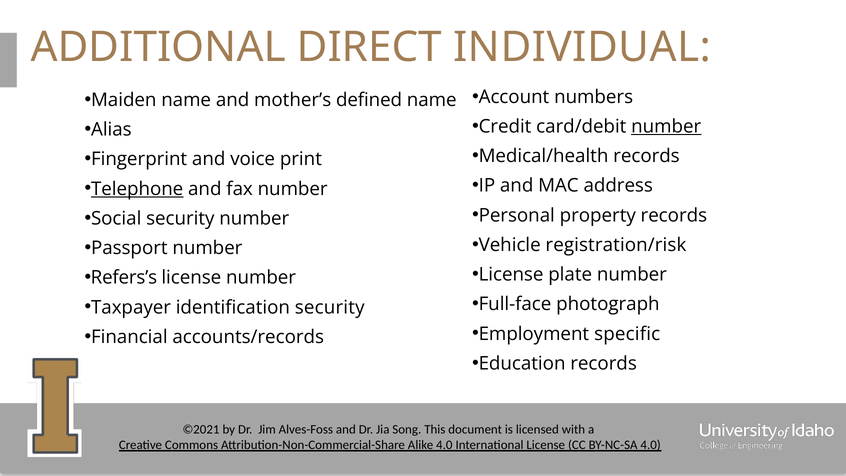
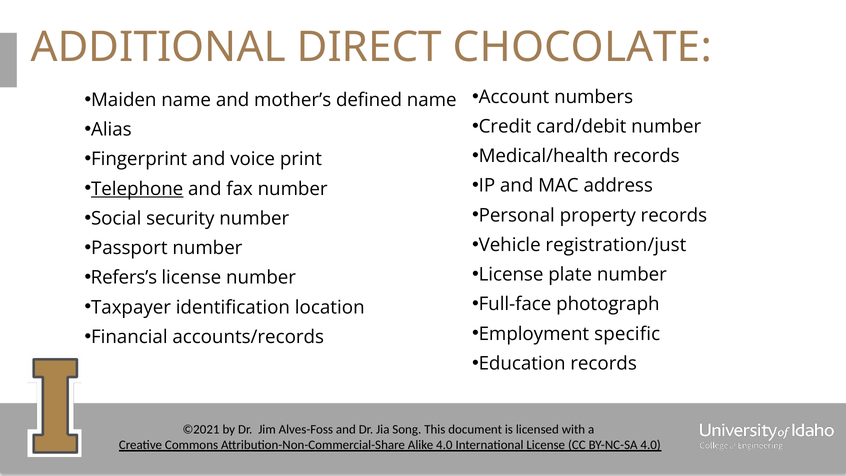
INDIVIDUAL: INDIVIDUAL -> CHOCOLATE
number at (666, 126) underline: present -> none
registration/risk: registration/risk -> registration/just
identification security: security -> location
